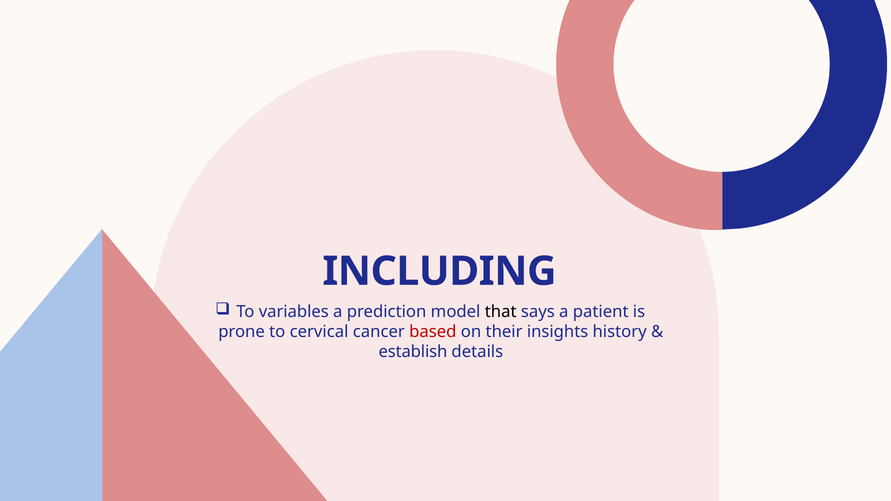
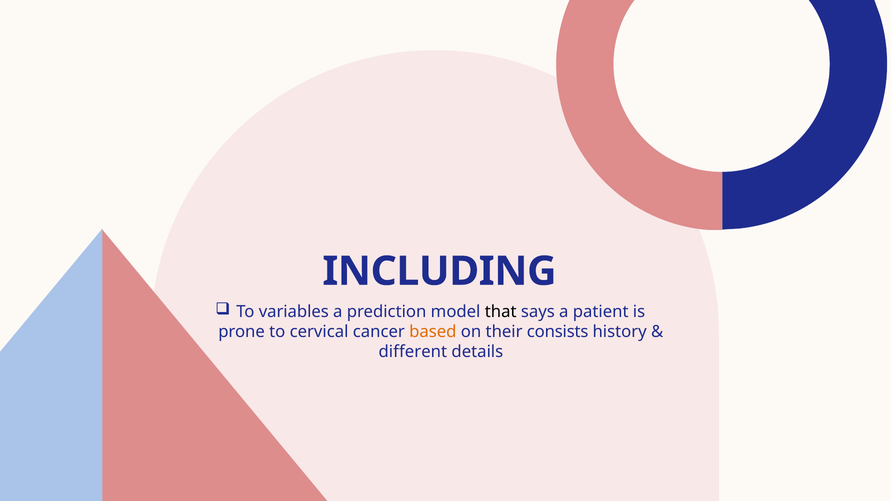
based colour: red -> orange
insights: insights -> consists
establish: establish -> different
